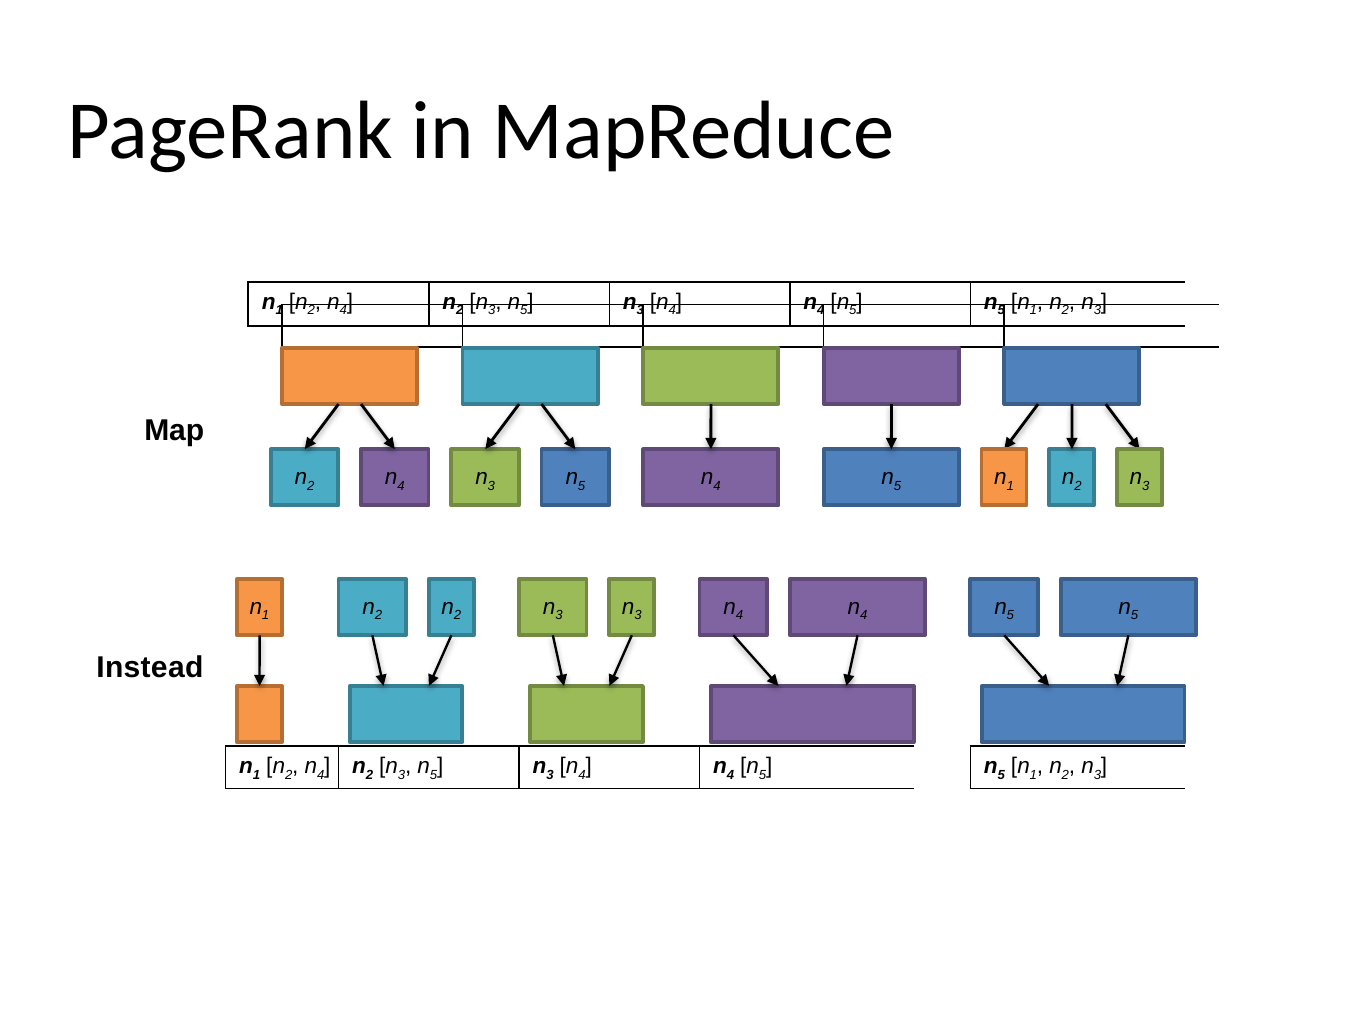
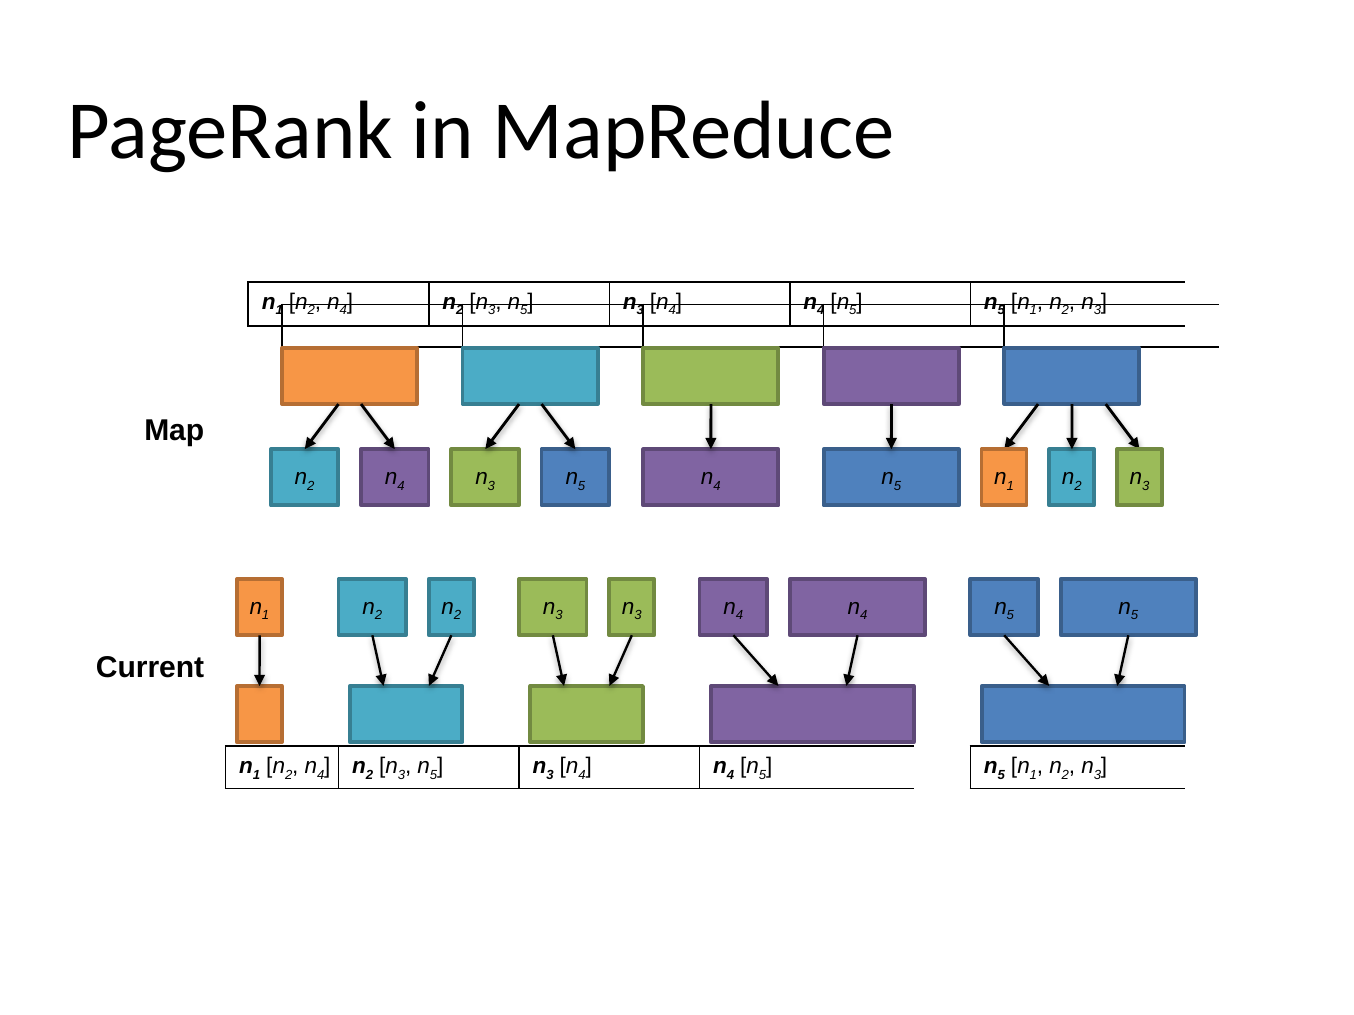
Instead: Instead -> Current
